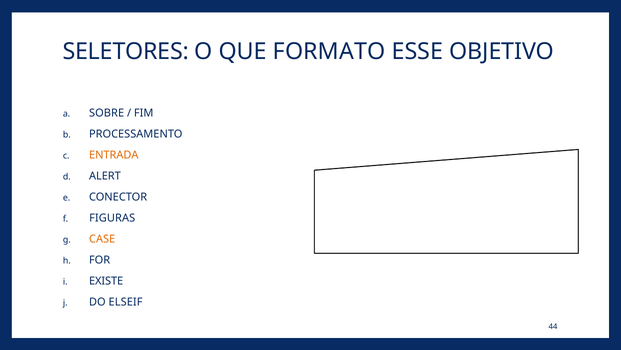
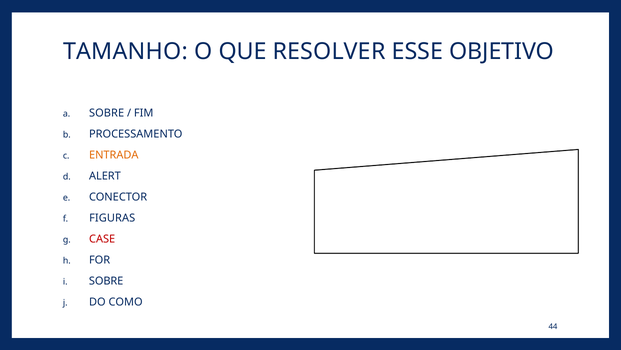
SELETORES: SELETORES -> TAMANHO
FORMATO: FORMATO -> RESOLVER
CASE colour: orange -> red
EXISTE at (106, 281): EXISTE -> SOBRE
ELSEIF: ELSEIF -> COMO
